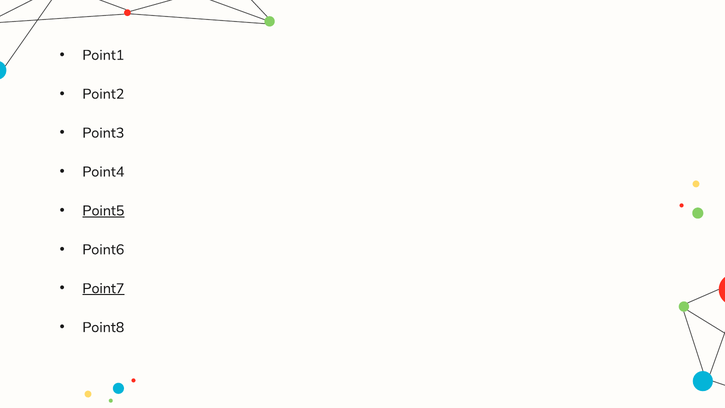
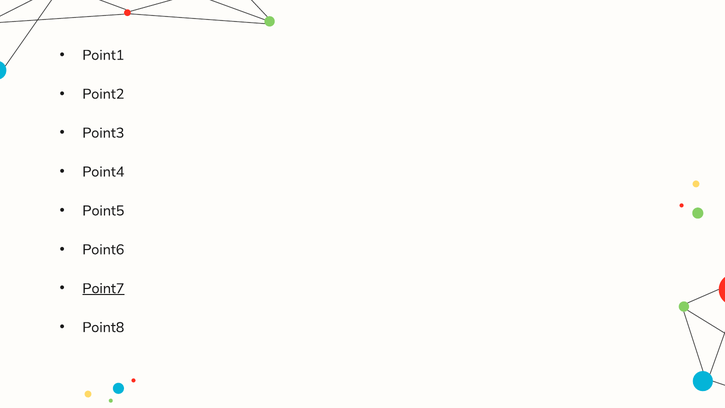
Point5 underline: present -> none
